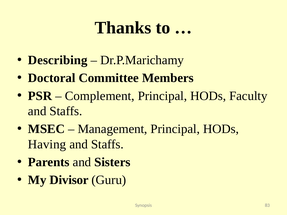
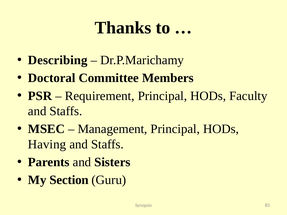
Complement: Complement -> Requirement
Divisor: Divisor -> Section
